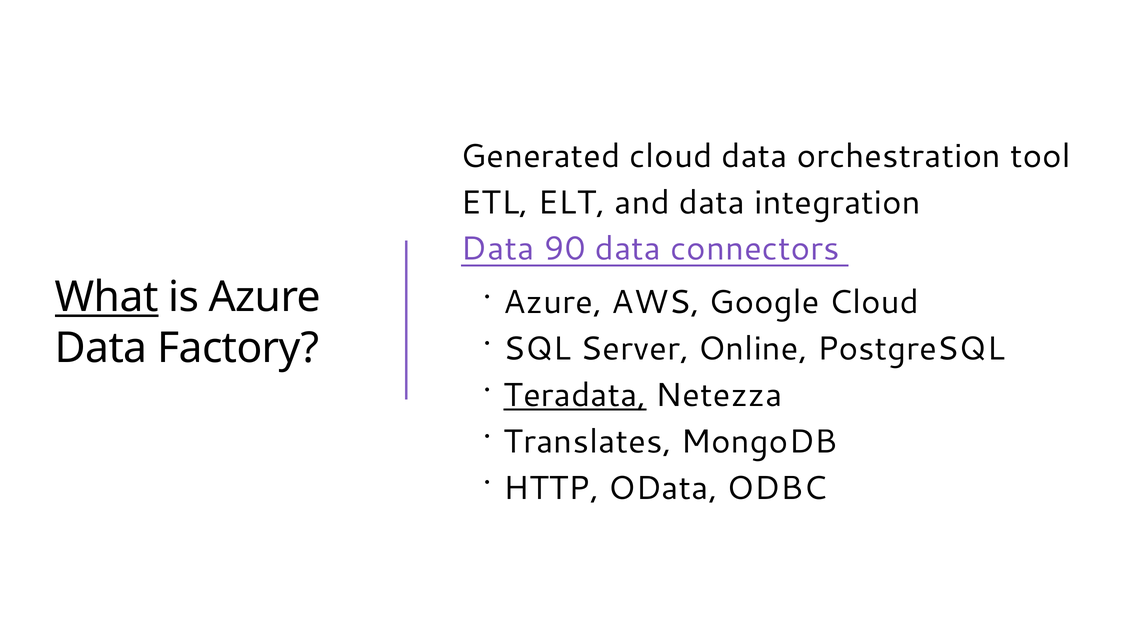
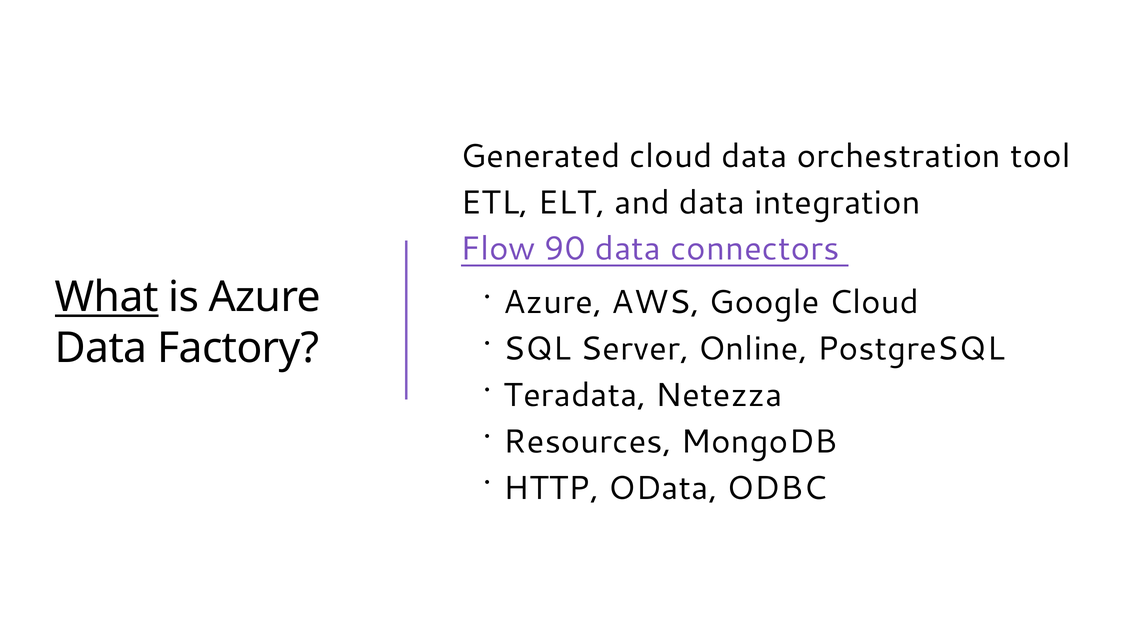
Data at (498, 249): Data -> Flow
Teradata underline: present -> none
Translates: Translates -> Resources
